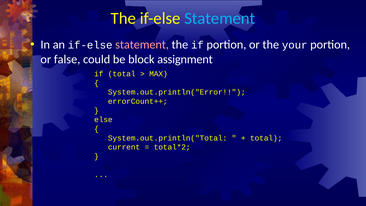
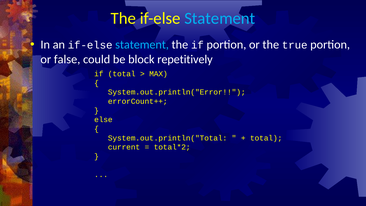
statement at (142, 45) colour: pink -> light blue
your: your -> true
assignment: assignment -> repetitively
